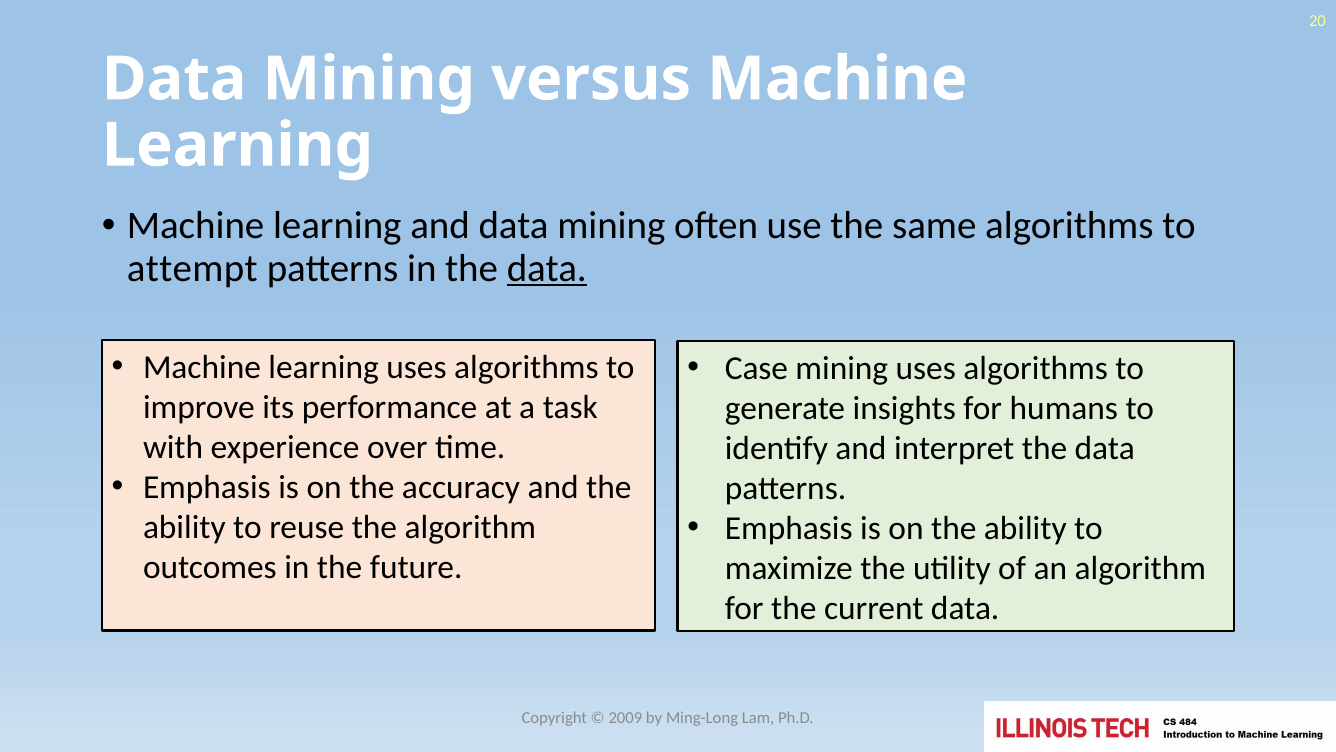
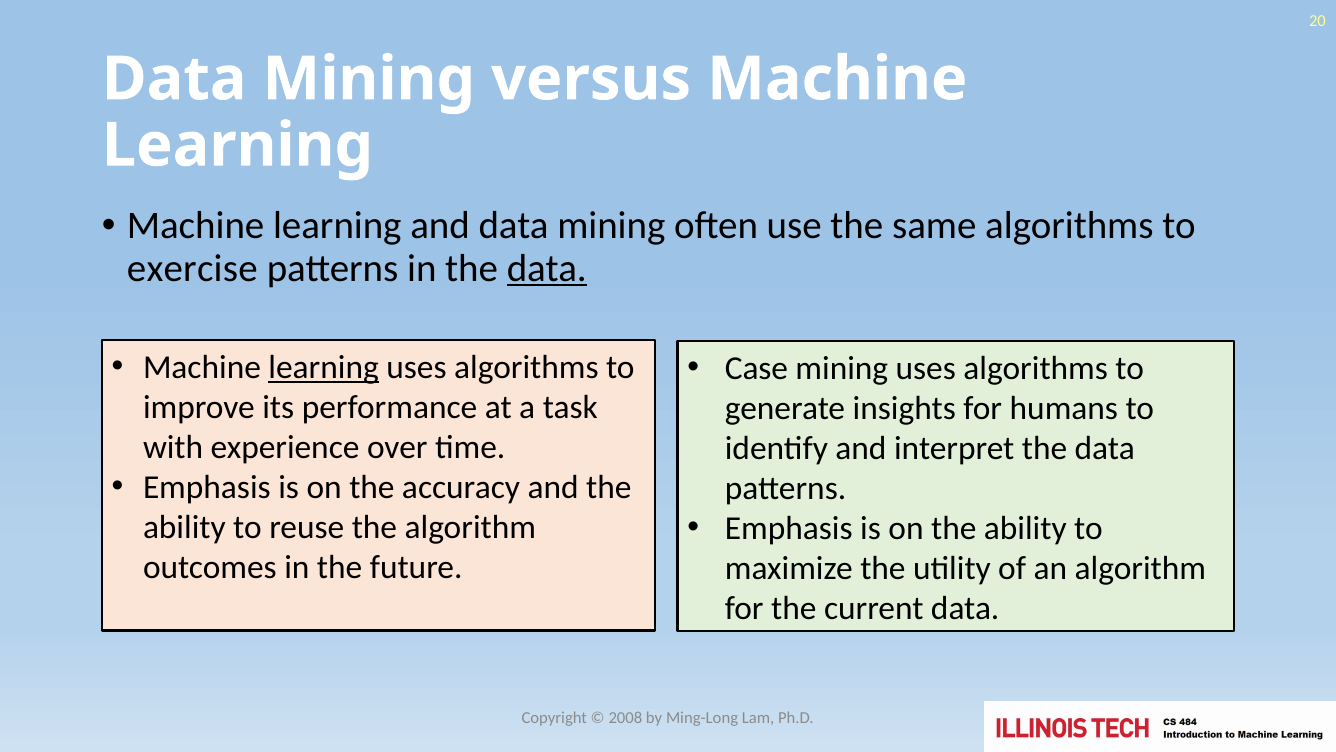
attempt: attempt -> exercise
learning at (324, 367) underline: none -> present
2009: 2009 -> 2008
